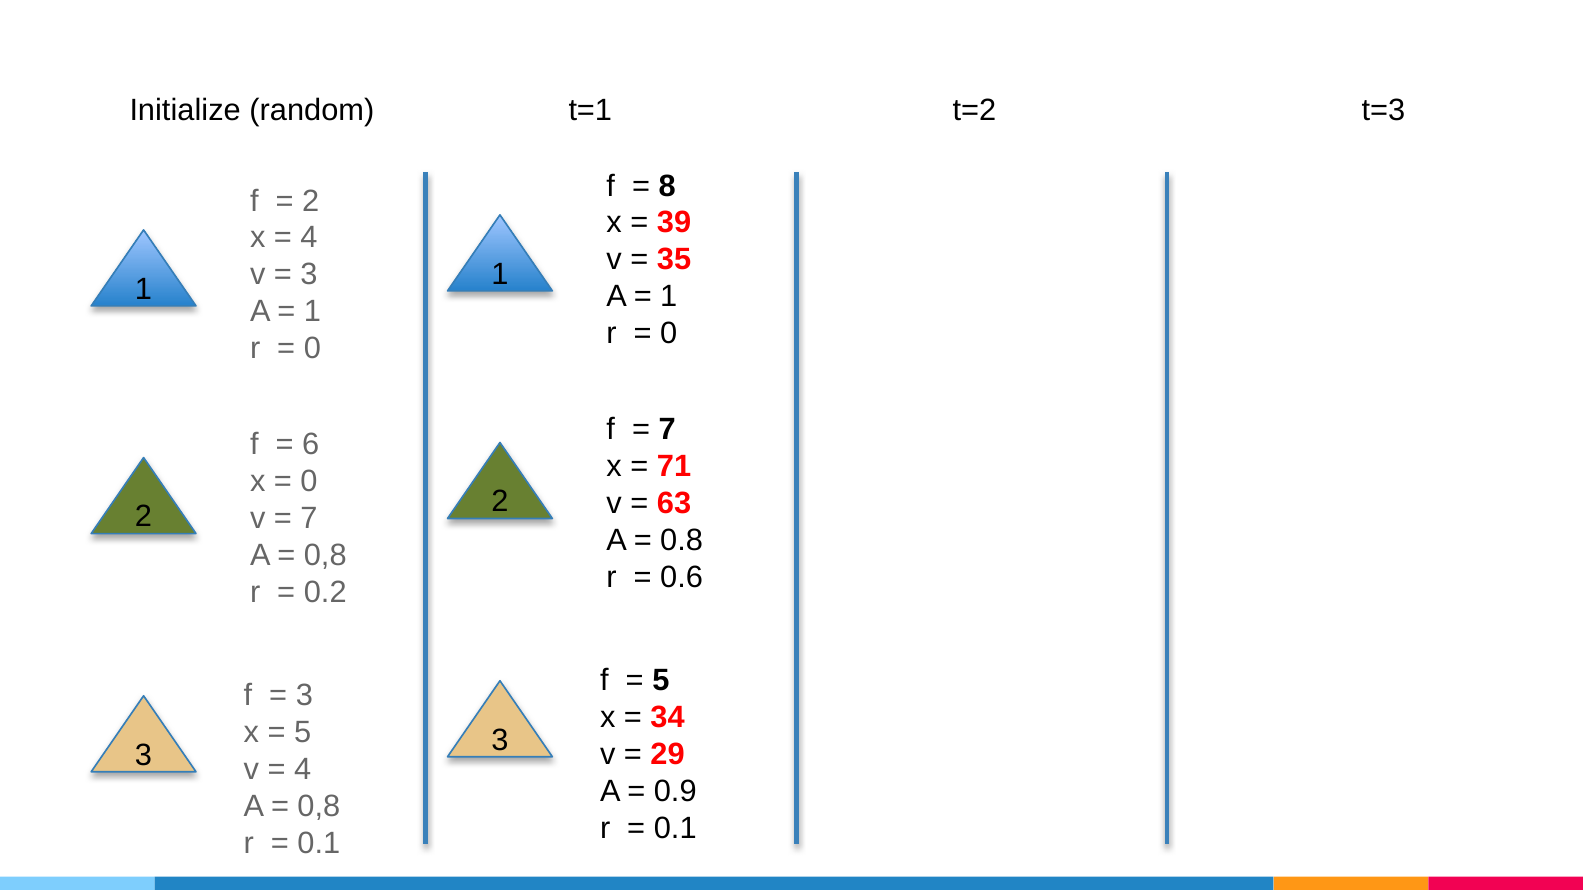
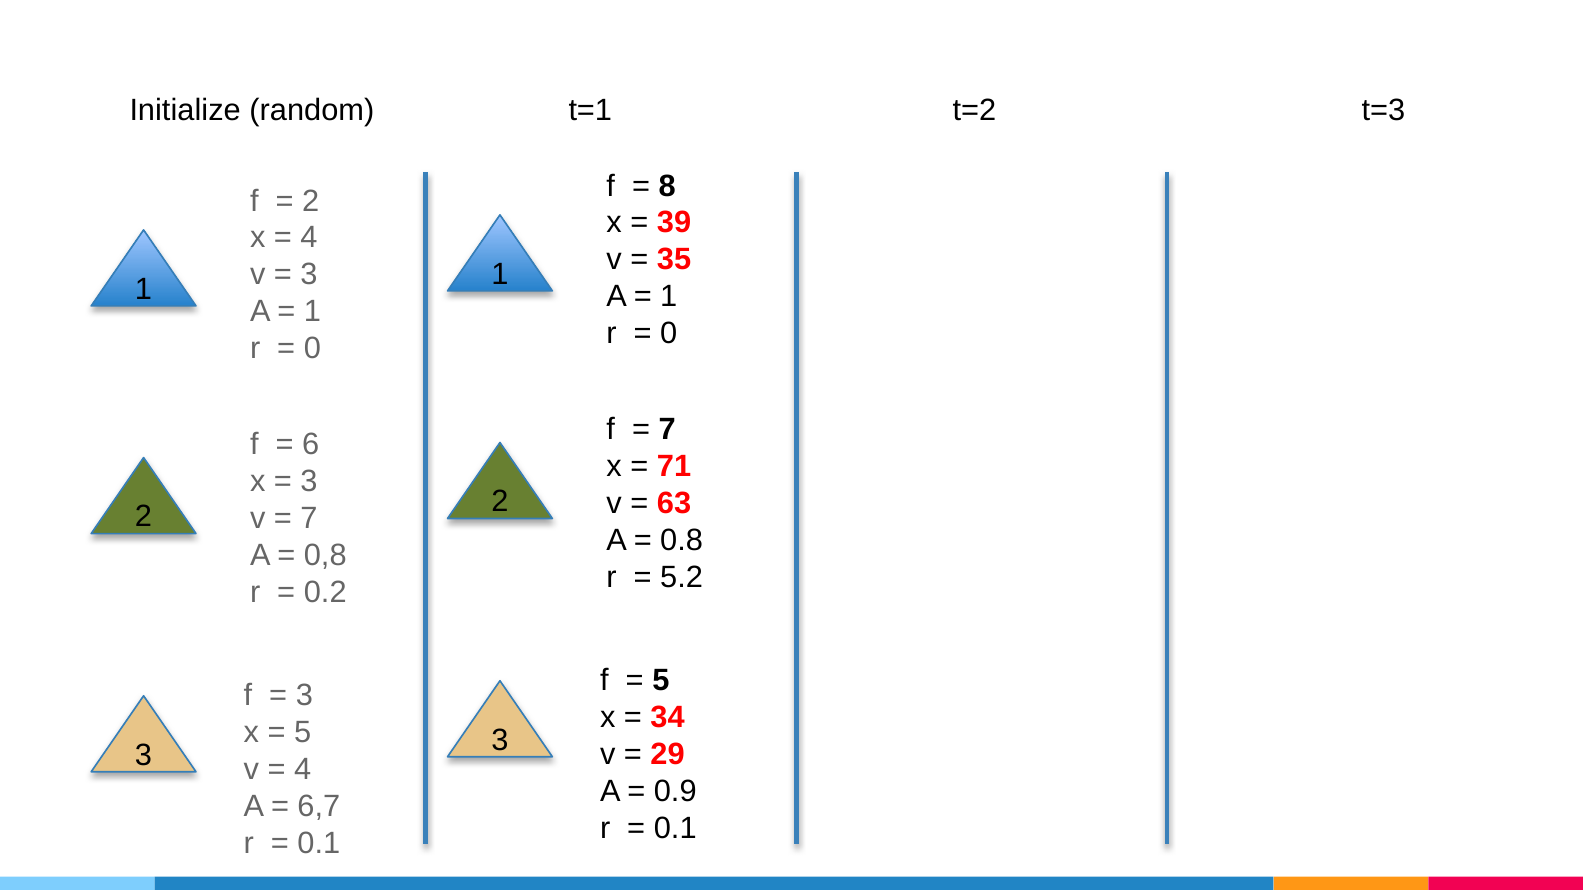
0 at (309, 482): 0 -> 3
0.6: 0.6 -> 5.2
0,8 at (319, 807): 0,8 -> 6,7
